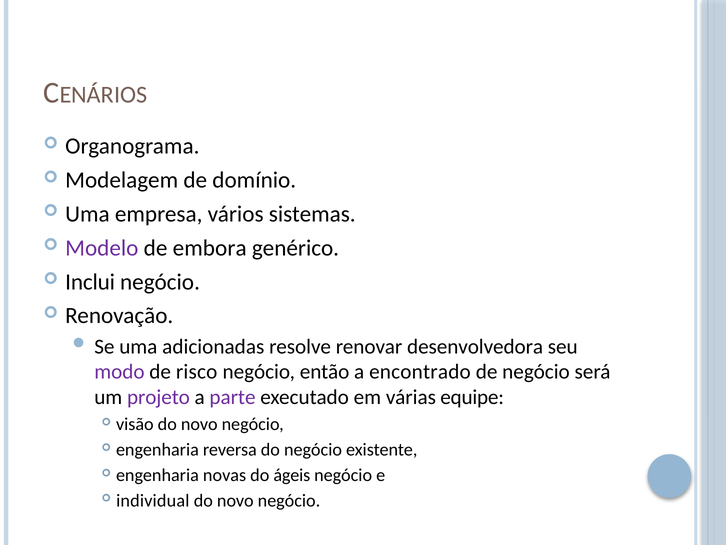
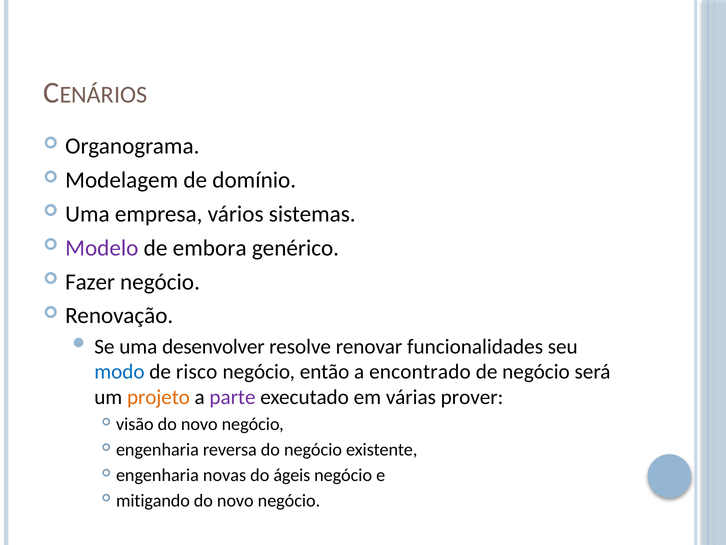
Inclui: Inclui -> Fazer
adicionadas: adicionadas -> desenvolver
desenvolvedora: desenvolvedora -> funcionalidades
modo colour: purple -> blue
projeto colour: purple -> orange
equipe: equipe -> prover
individual: individual -> mitigando
